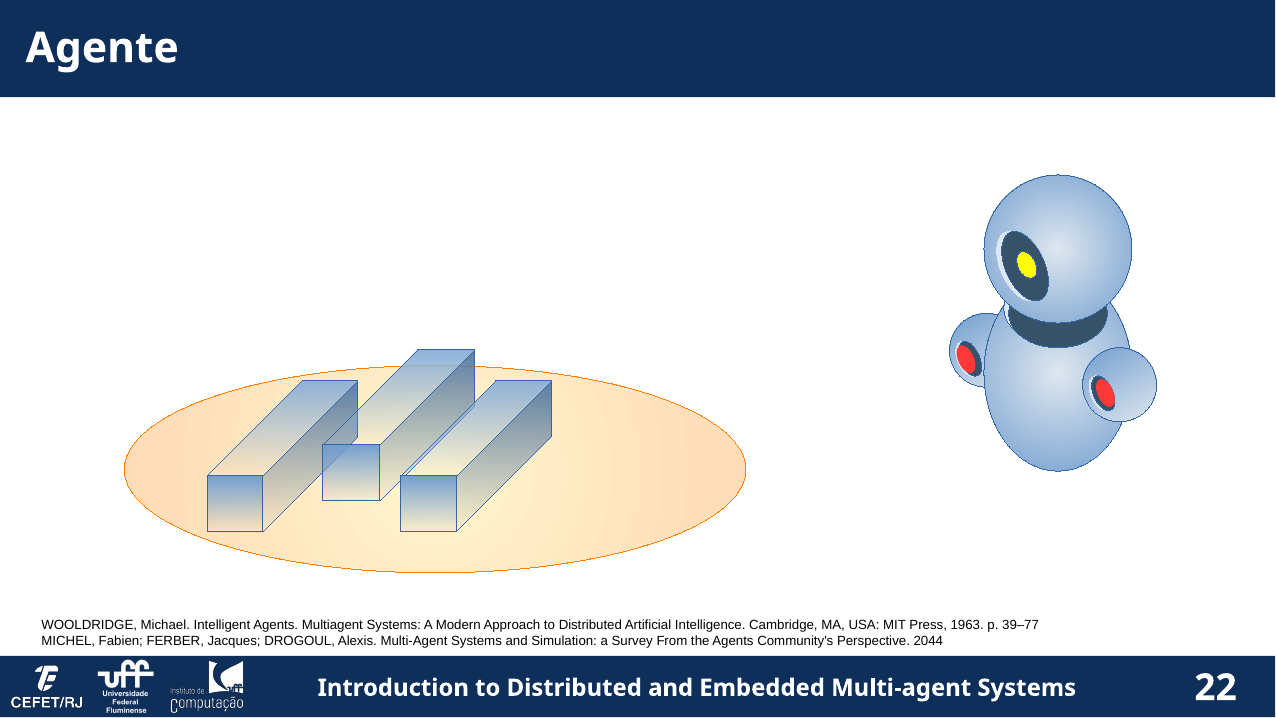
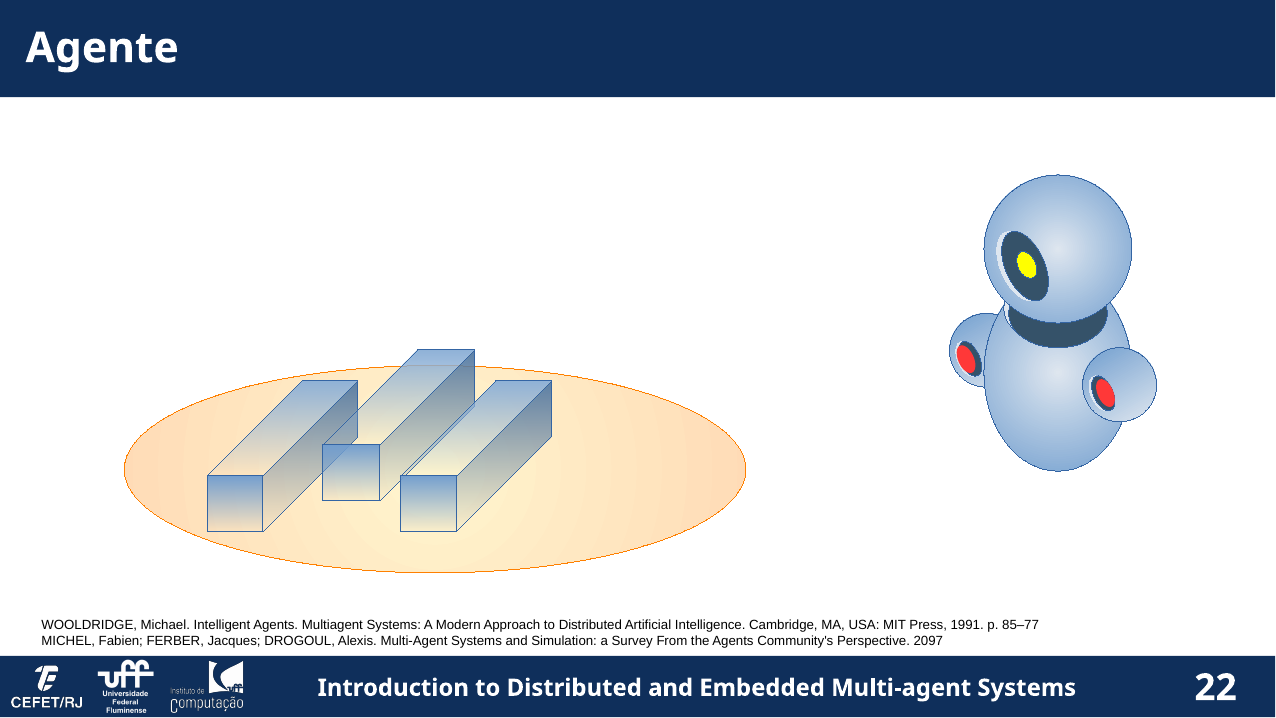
1963: 1963 -> 1991
39–77: 39–77 -> 85–77
2044: 2044 -> 2097
